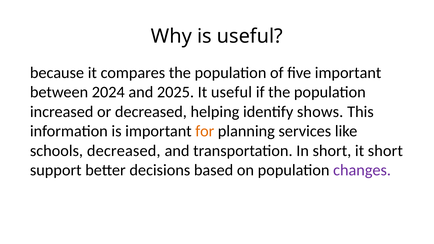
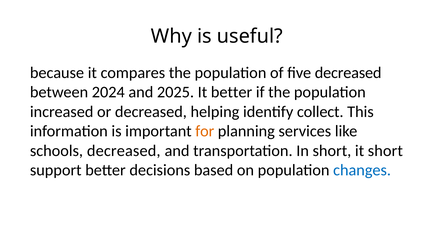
five important: important -> decreased
It useful: useful -> better
shows: shows -> collect
changes colour: purple -> blue
